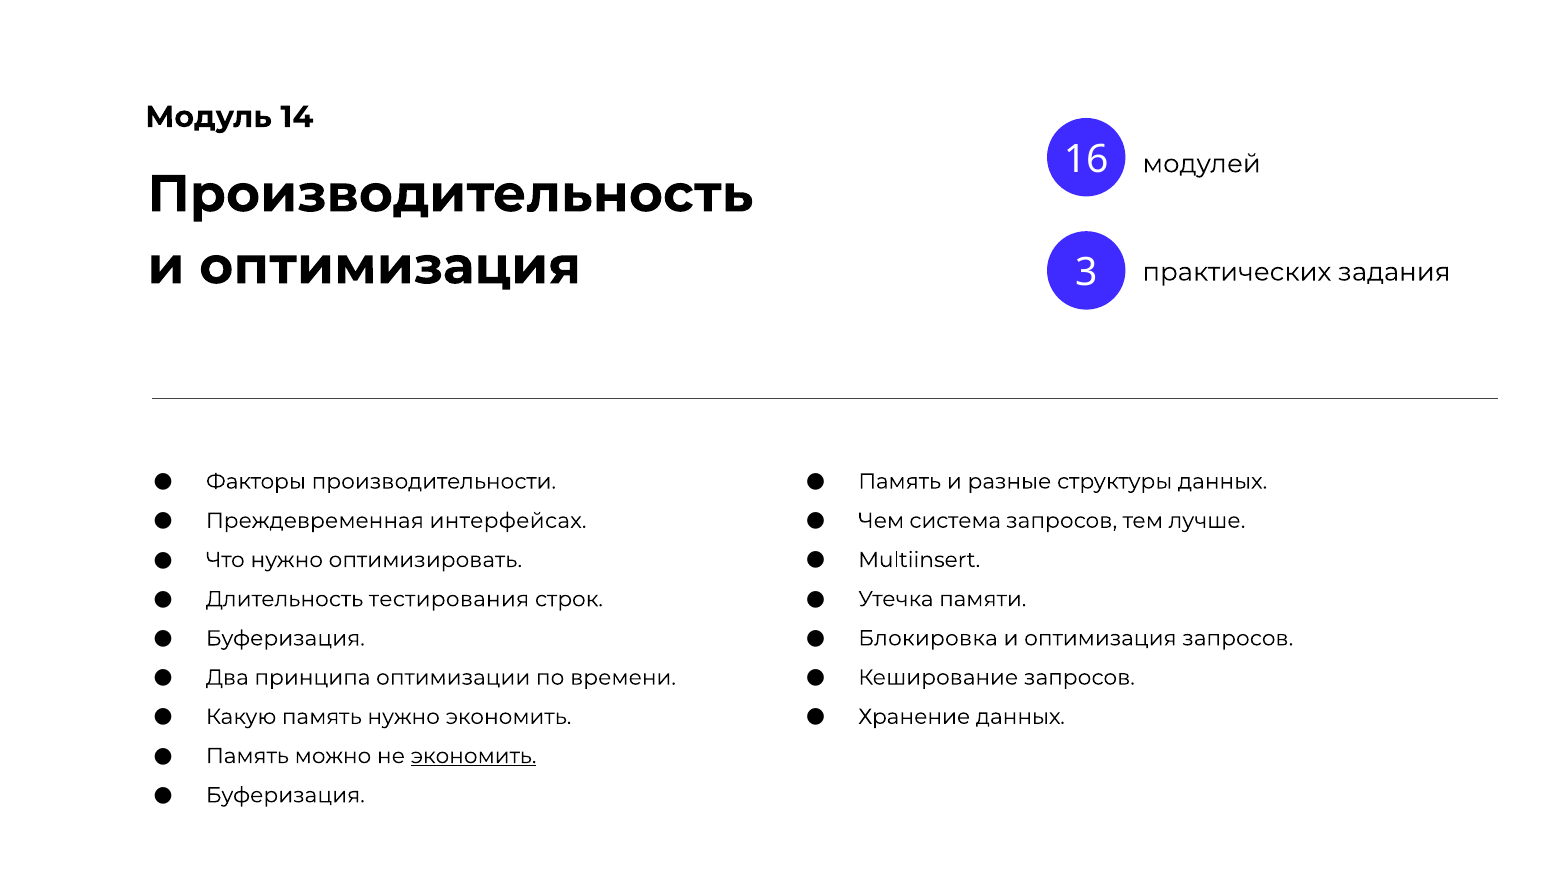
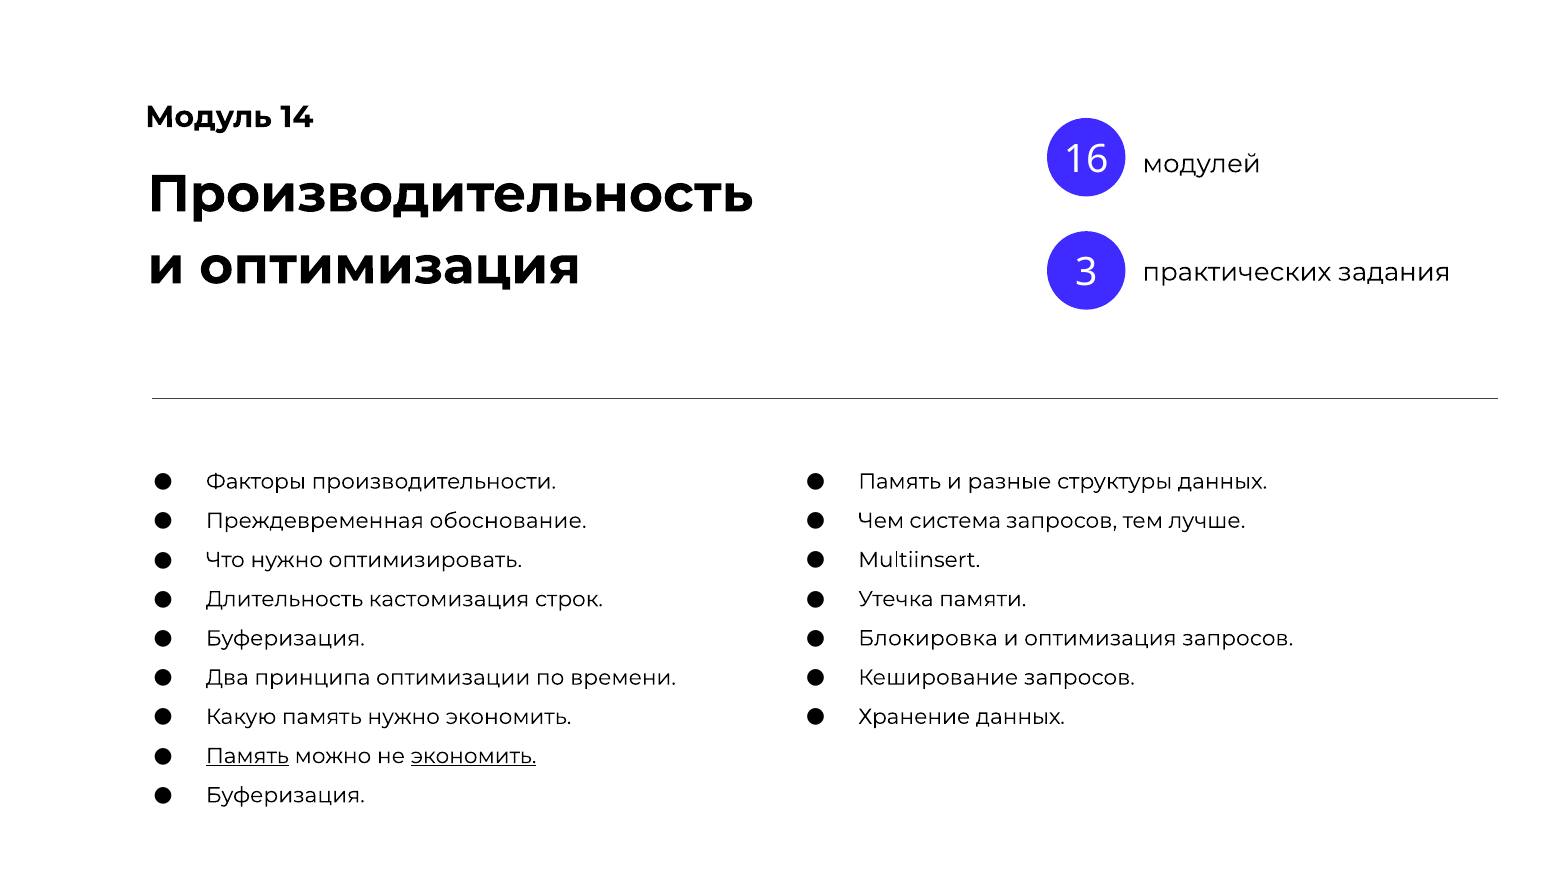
интерфейсах: интерфейсах -> обоснование
тестирования: тестирования -> кастомизация
Память at (247, 755) underline: none -> present
